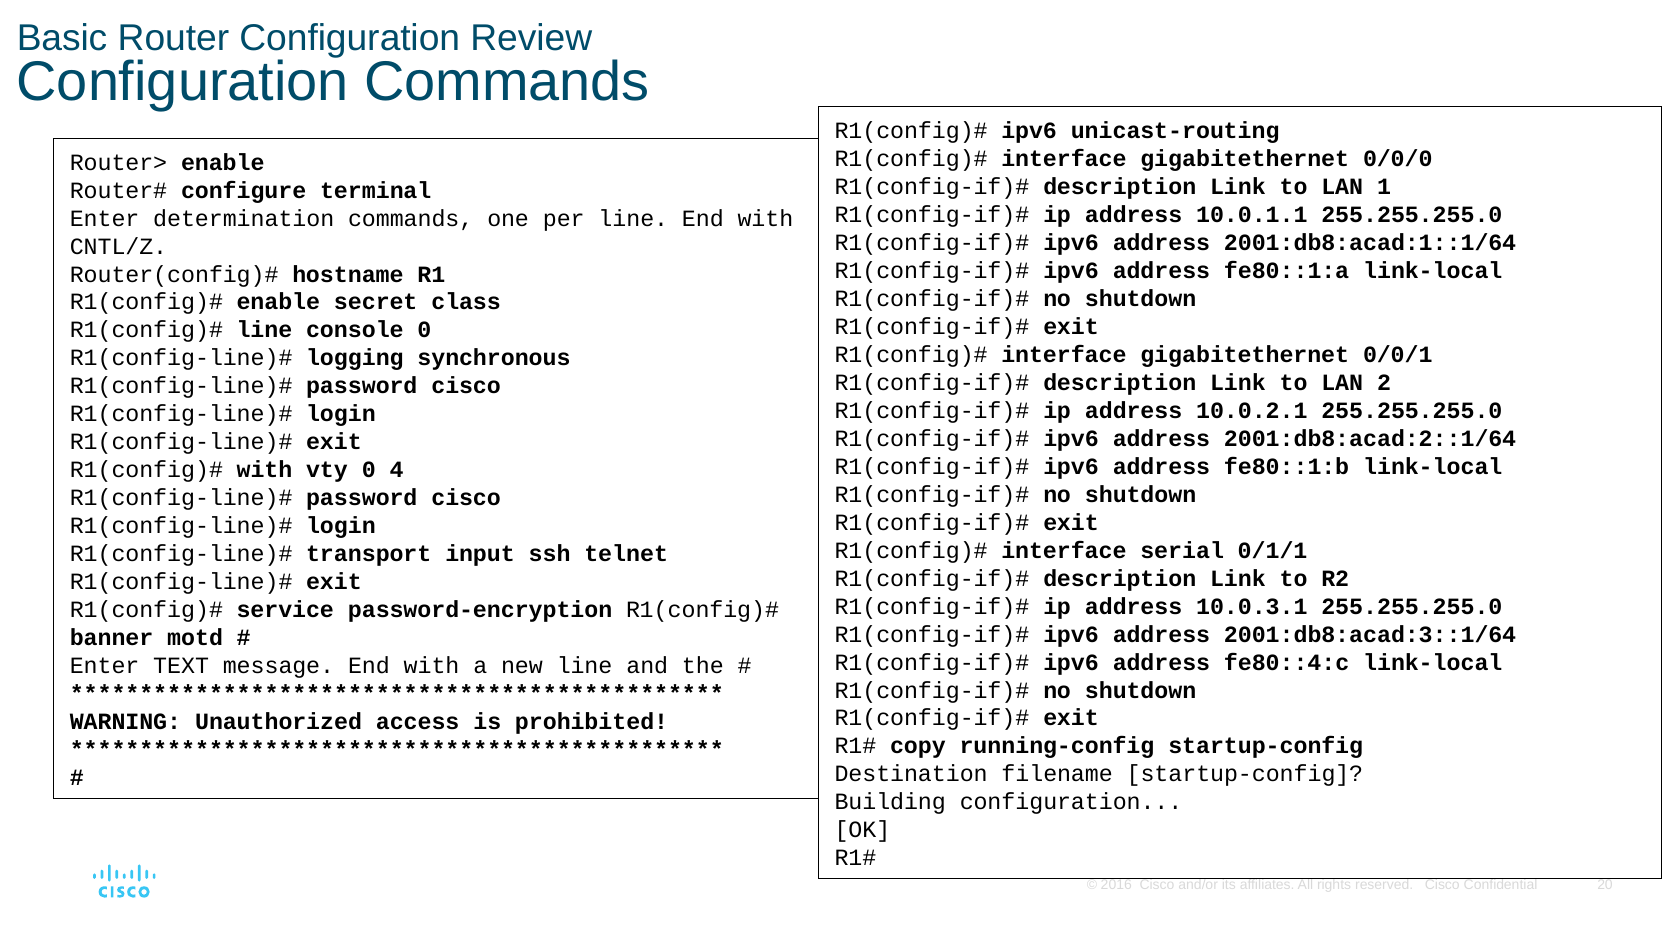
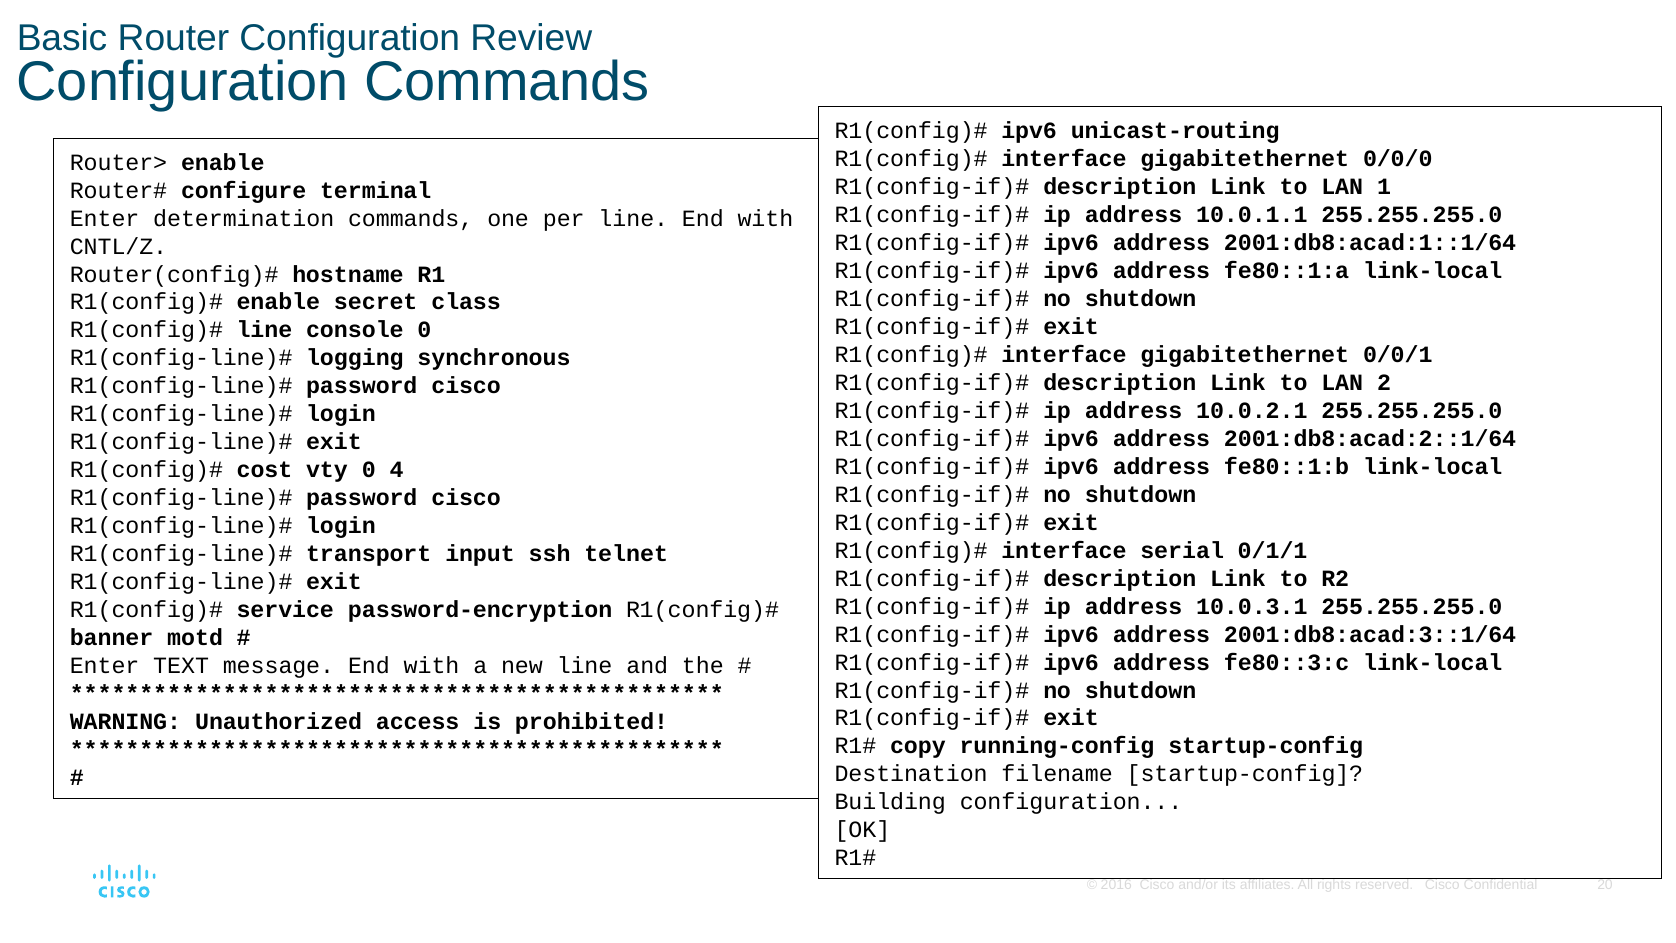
with at (265, 470): with -> cost
fe80::4:c: fe80::4:c -> fe80::3:c
